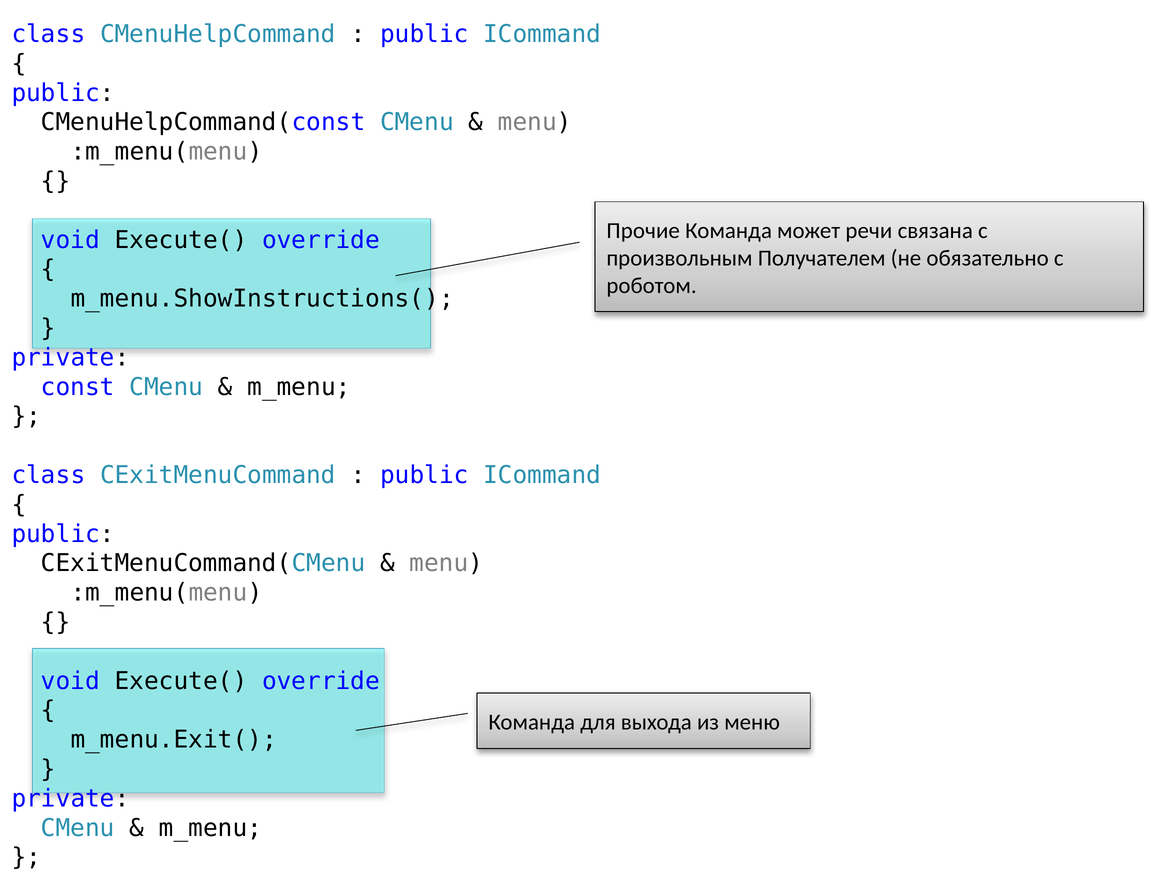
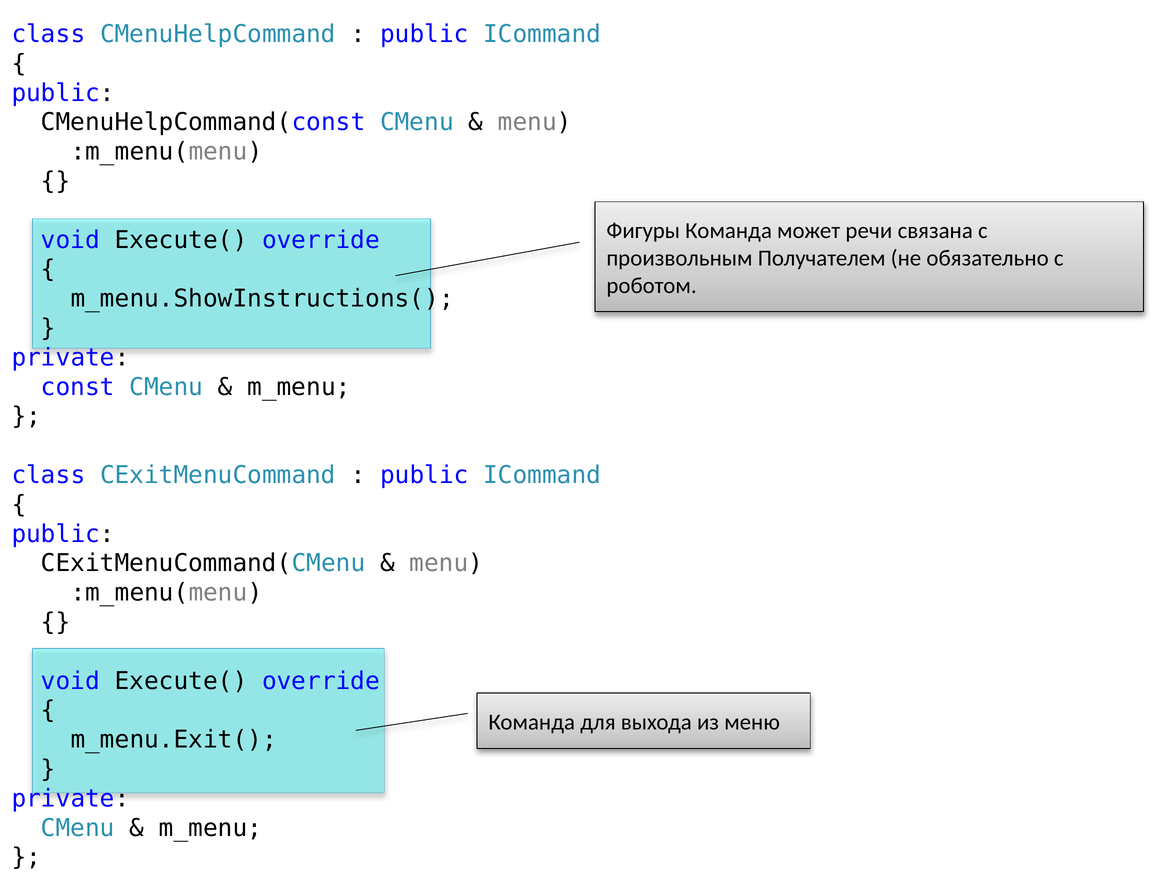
Прочие: Прочие -> Фигуры
